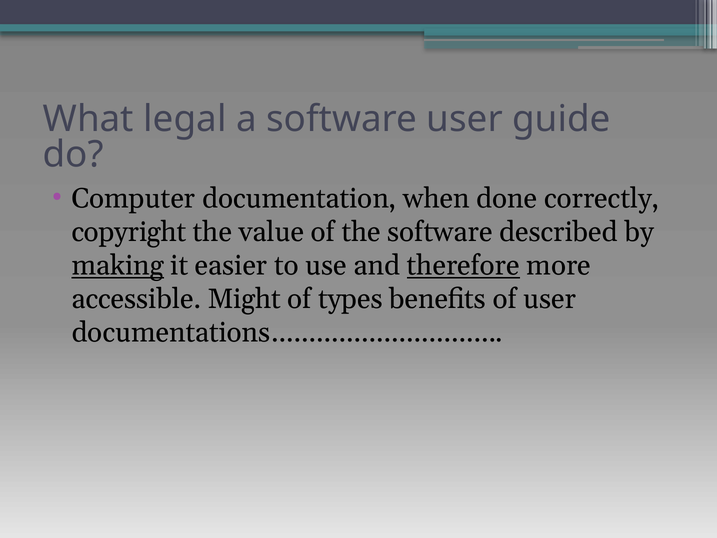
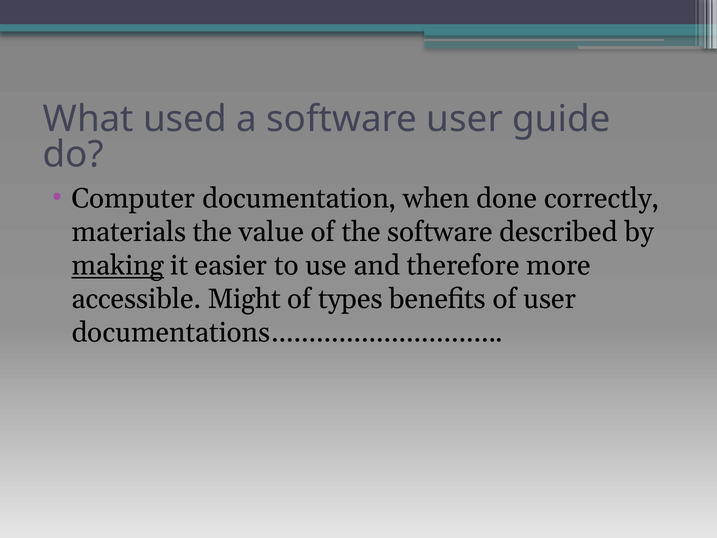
legal: legal -> used
copyright: copyright -> materials
therefore underline: present -> none
